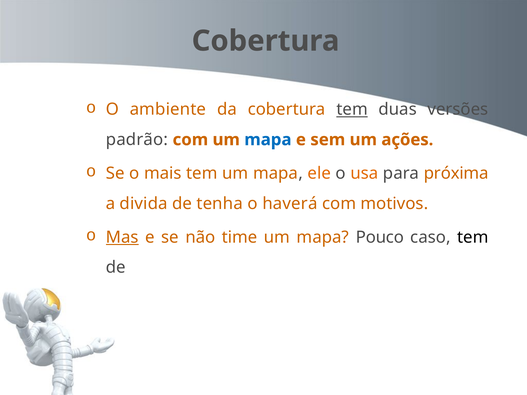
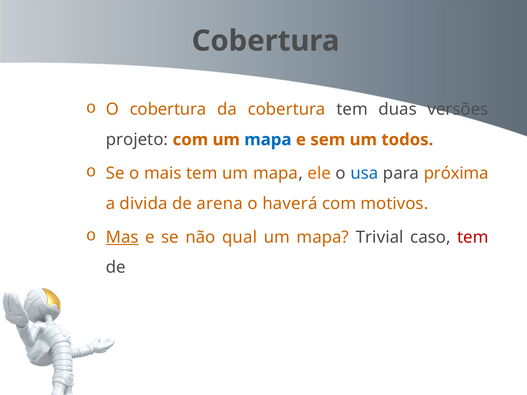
O ambiente: ambiente -> cobertura
tem at (352, 110) underline: present -> none
padrão: padrão -> projeto
ações: ações -> todos
usa colour: orange -> blue
tenha: tenha -> arena
time: time -> qual
Pouco: Pouco -> Trivial
tem at (473, 237) colour: black -> red
